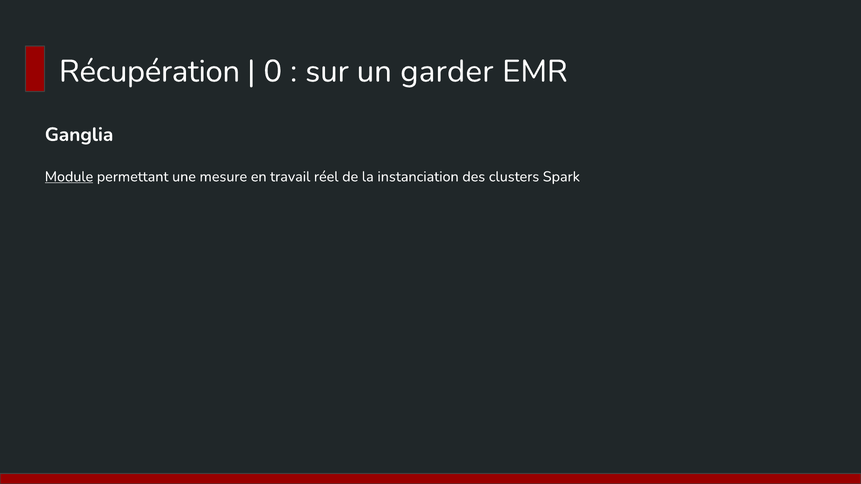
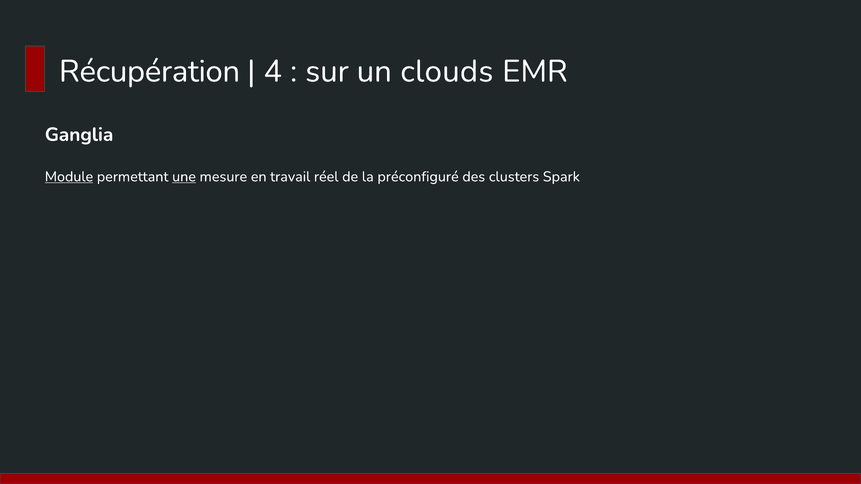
0: 0 -> 4
garder: garder -> clouds
une underline: none -> present
instanciation: instanciation -> préconfiguré
